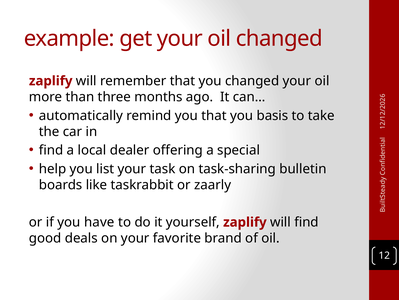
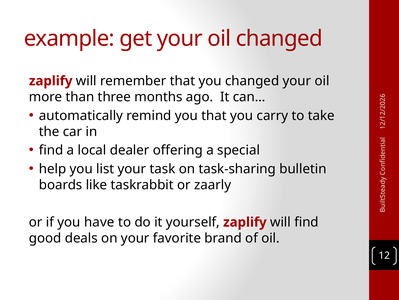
basis: basis -> carry
